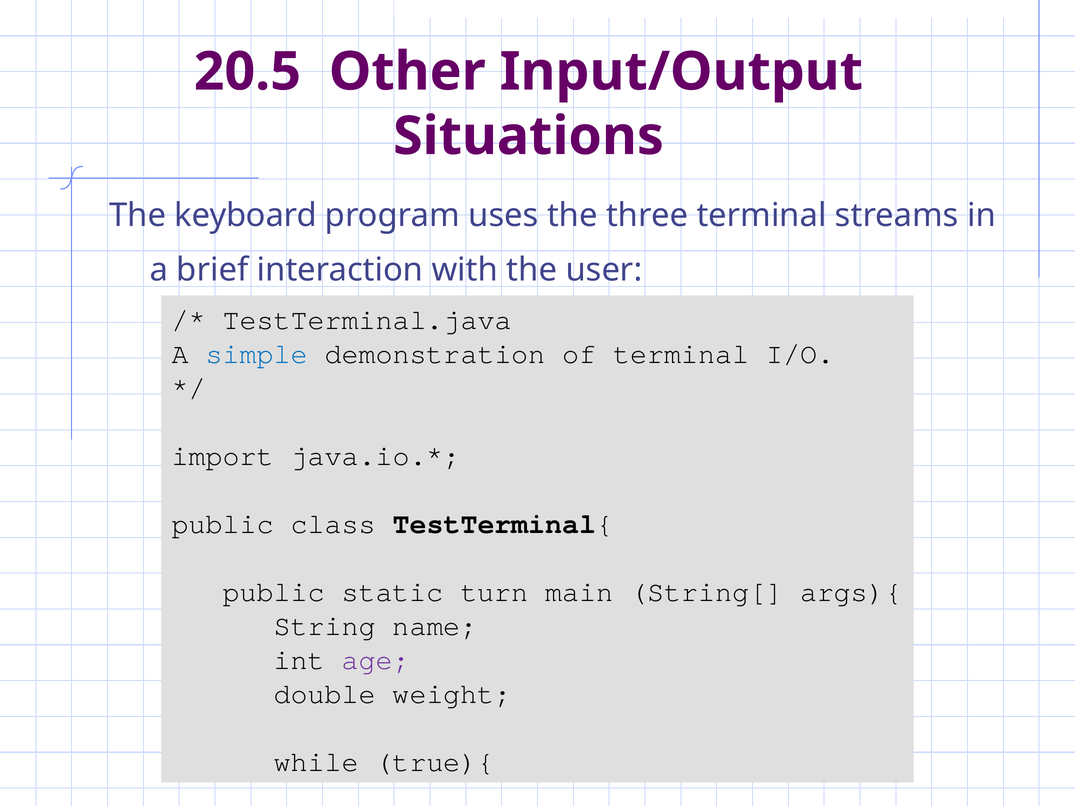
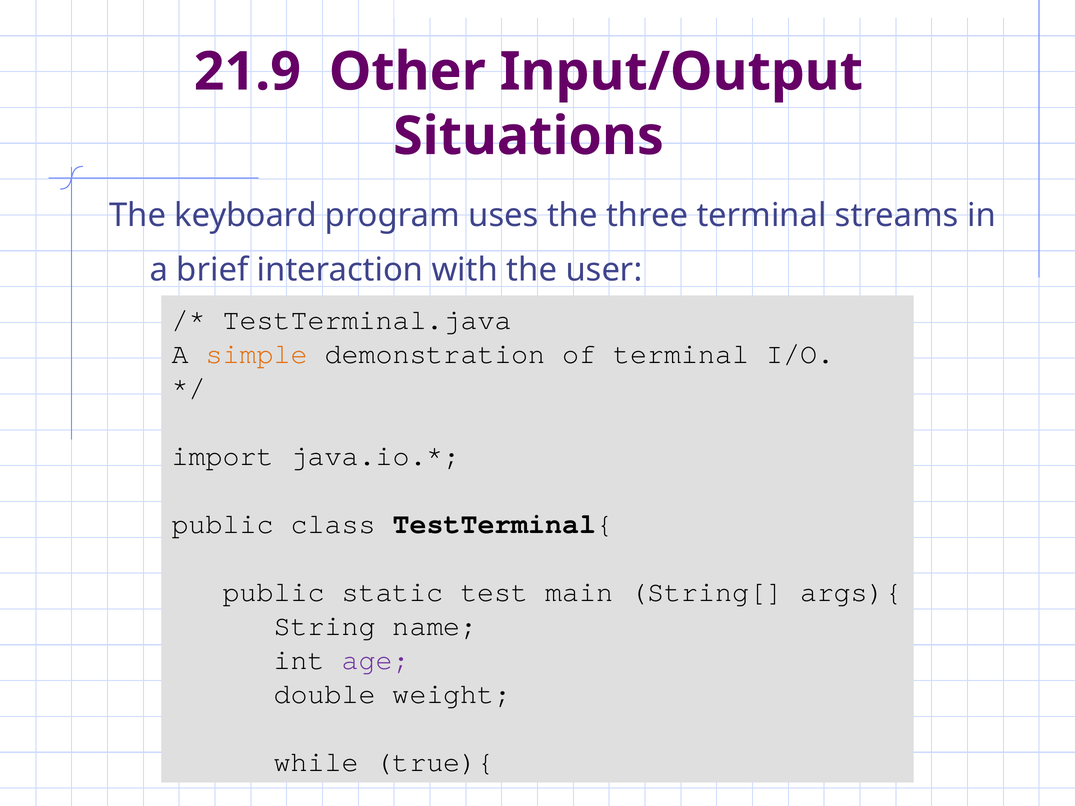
20.5: 20.5 -> 21.9
simple colour: blue -> orange
turn: turn -> test
